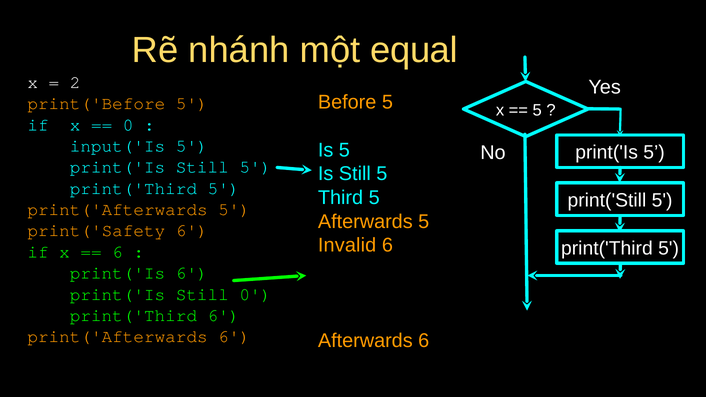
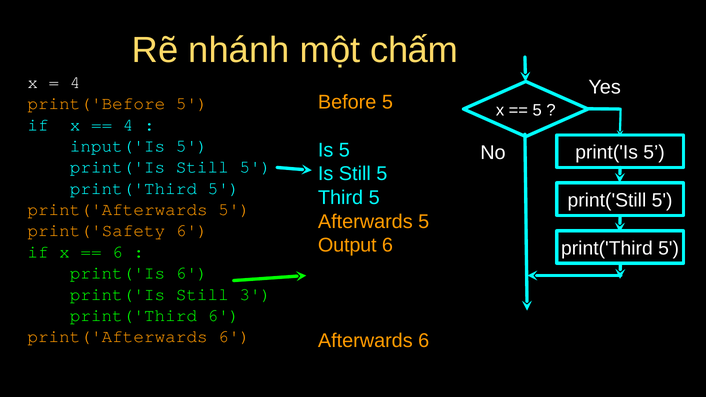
equal: equal -> chấm
2 at (75, 82): 2 -> 4
0 at (128, 125): 0 -> 4
Invalid: Invalid -> Output
Still 0: 0 -> 3
